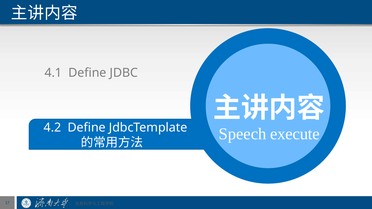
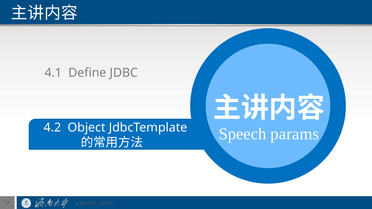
4.2 Define: Define -> Object
execute: execute -> params
